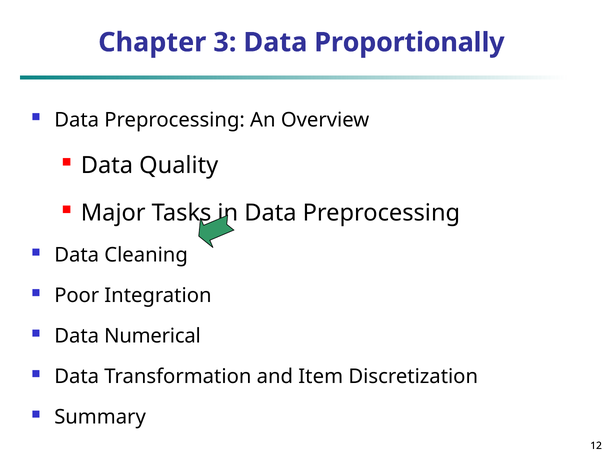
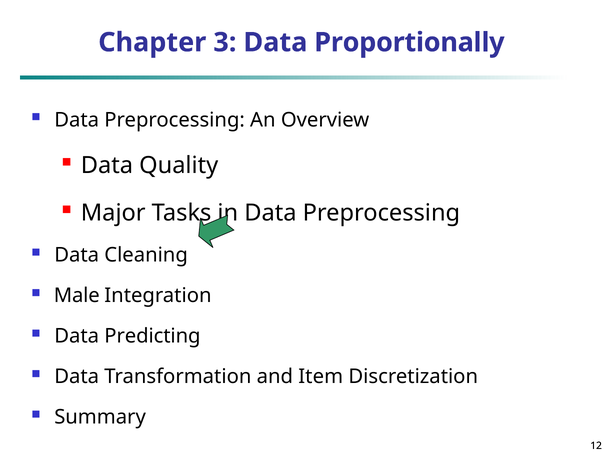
Poor: Poor -> Male
Numerical: Numerical -> Predicting
